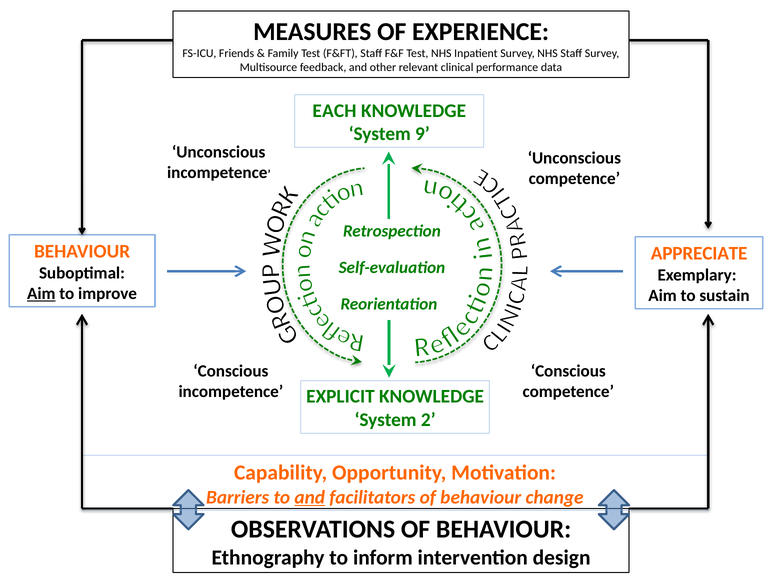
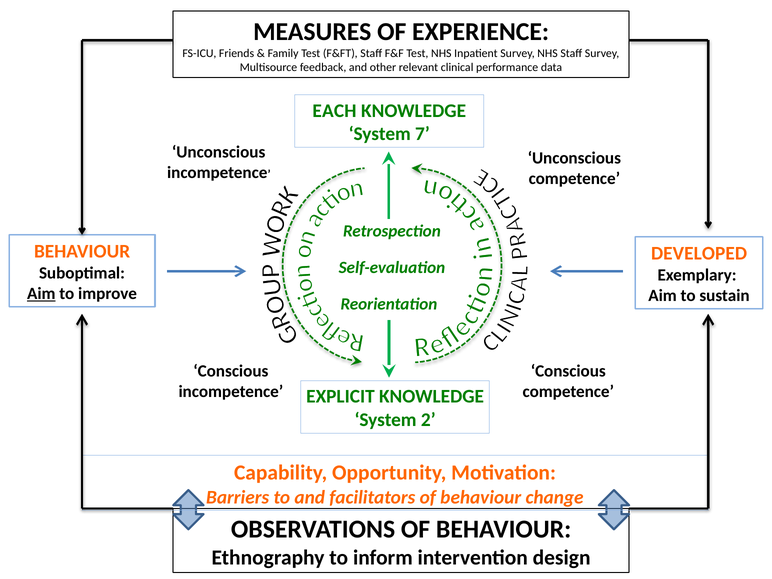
9: 9 -> 7
APPRECIATE: APPRECIATE -> DEVELOPED
and at (310, 497) underline: present -> none
